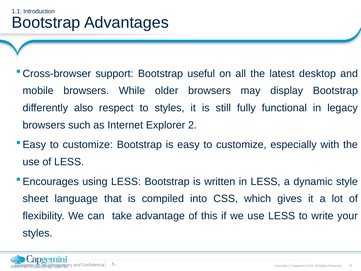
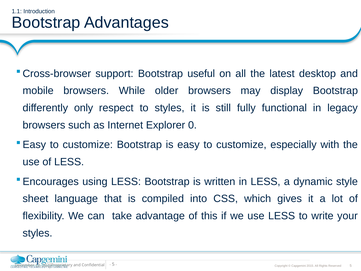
also: also -> only
2: 2 -> 0
